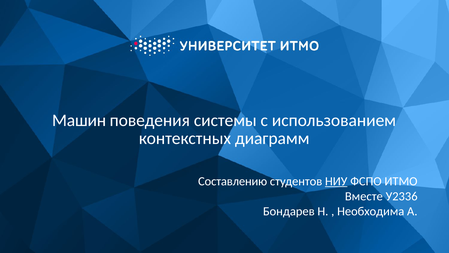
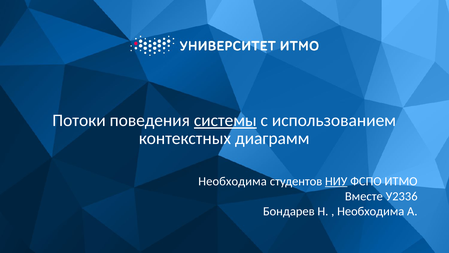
Машин: Машин -> Потоки
системы underline: none -> present
Составлению at (233, 181): Составлению -> Необходима
